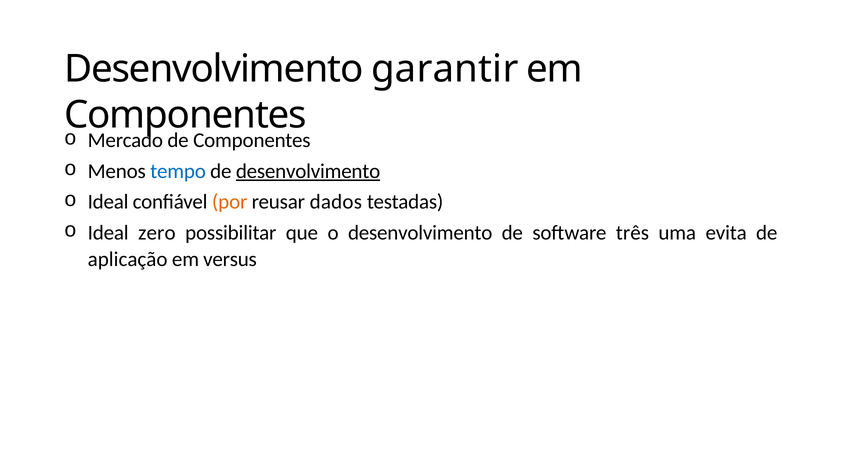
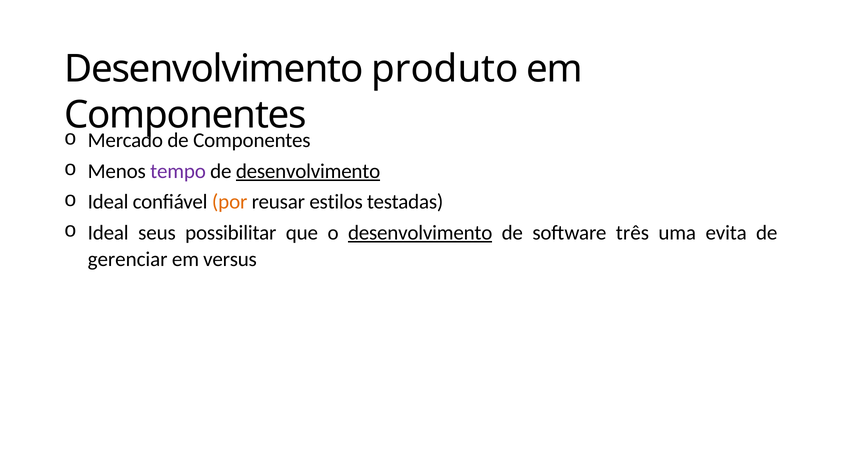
garantir: garantir -> produto
tempo colour: blue -> purple
dados: dados -> estilos
zero: zero -> seus
desenvolvimento at (420, 233) underline: none -> present
aplicação: aplicação -> gerenciar
